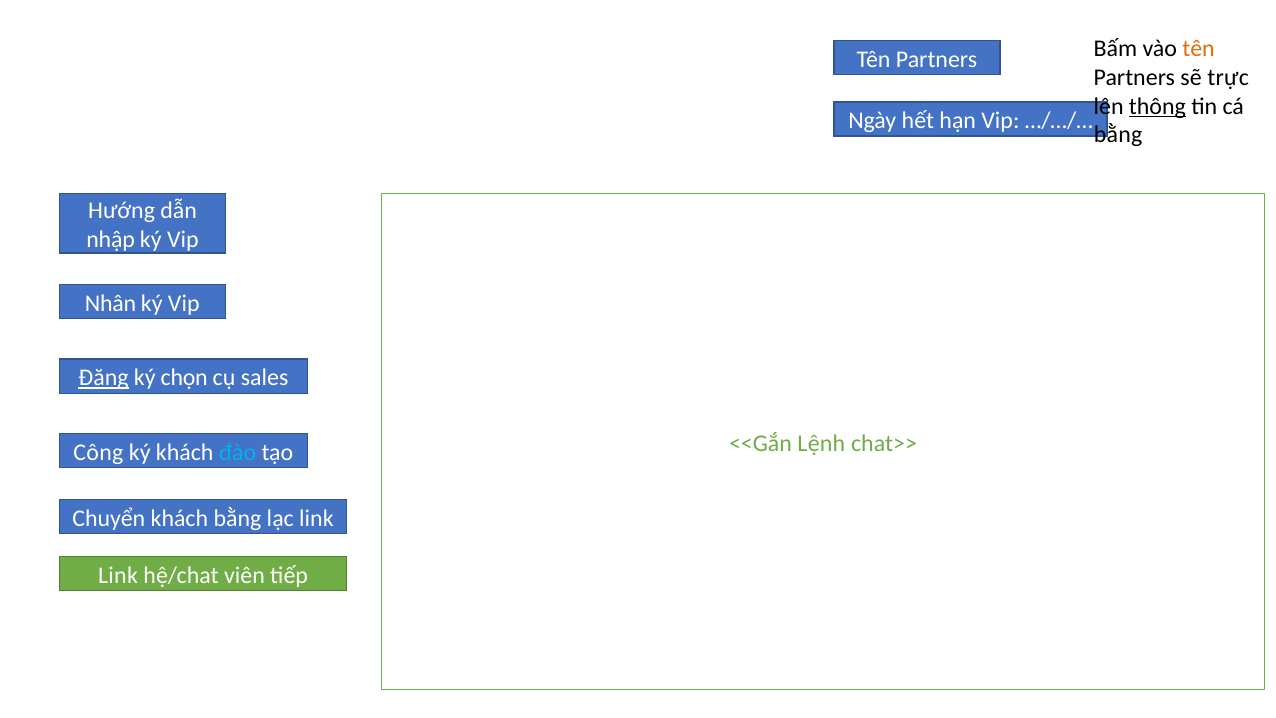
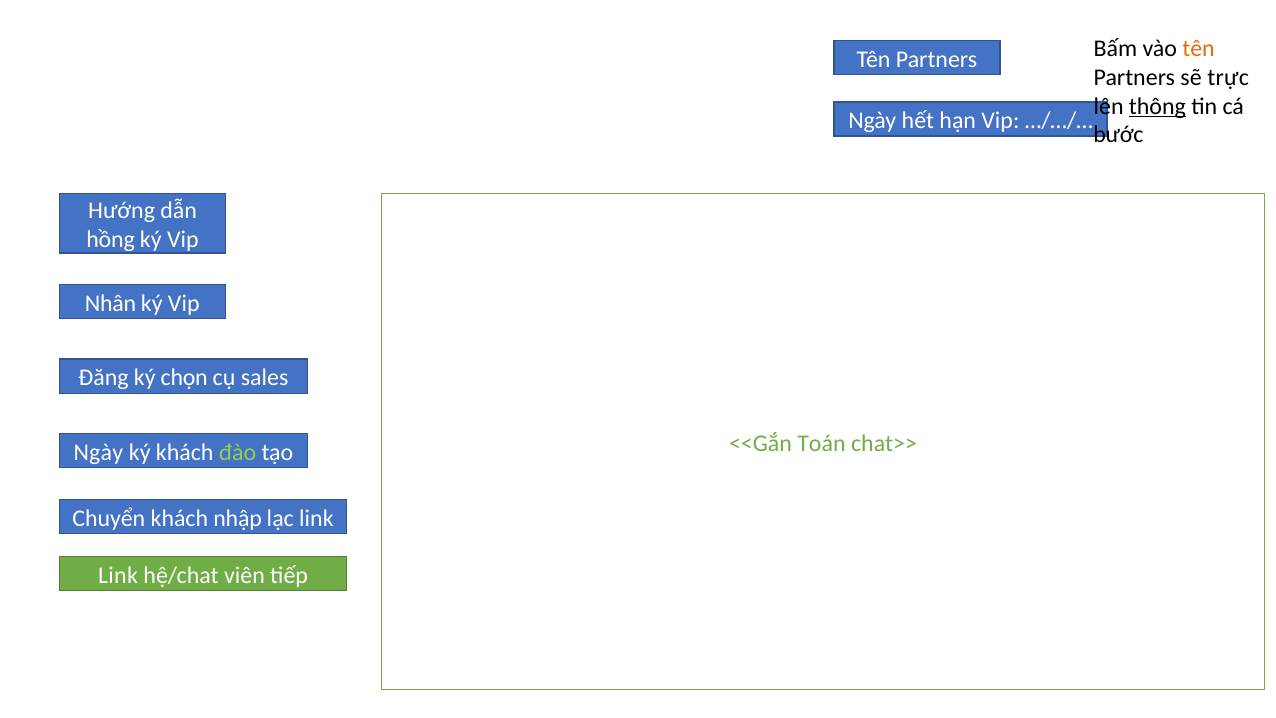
bằng at (1118, 135): bằng -> bước
nhập: nhập -> hồng
Đăng underline: present -> none
Lệnh: Lệnh -> Toán
Công at (98, 452): Công -> Ngày
đào colour: light blue -> light green
khách bằng: bằng -> nhập
